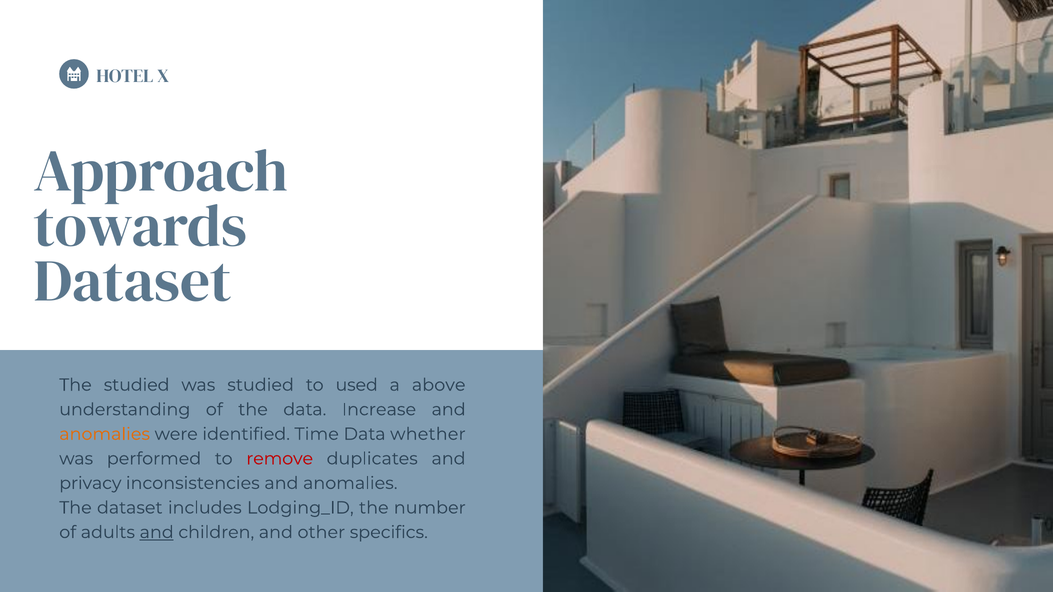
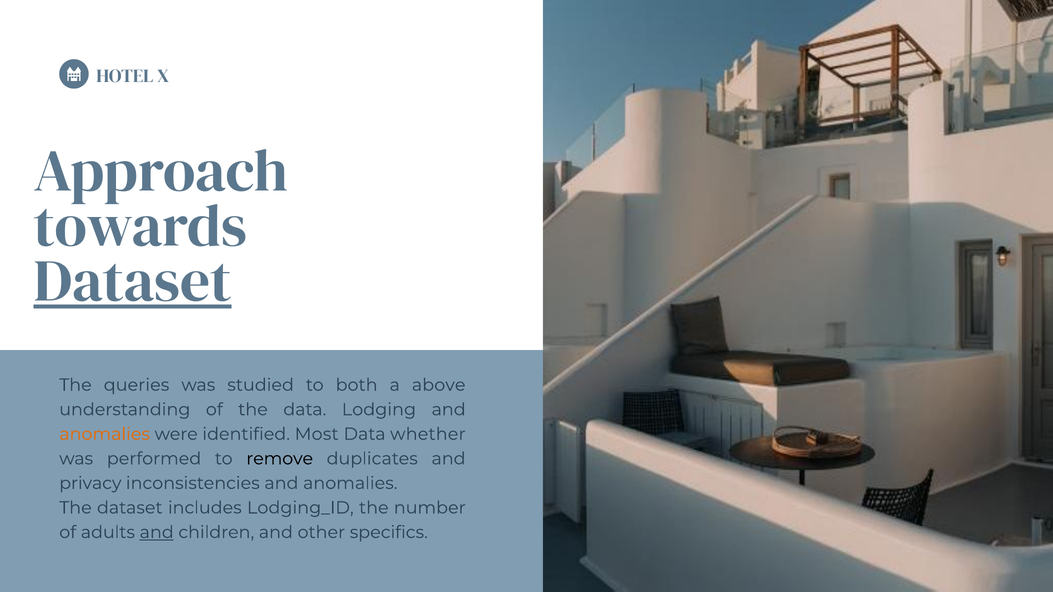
Dataset at (133, 281) underline: none -> present
The studied: studied -> queries
used: used -> both
Increase: Increase -> Lodging
Time: Time -> Most
remove colour: red -> black
